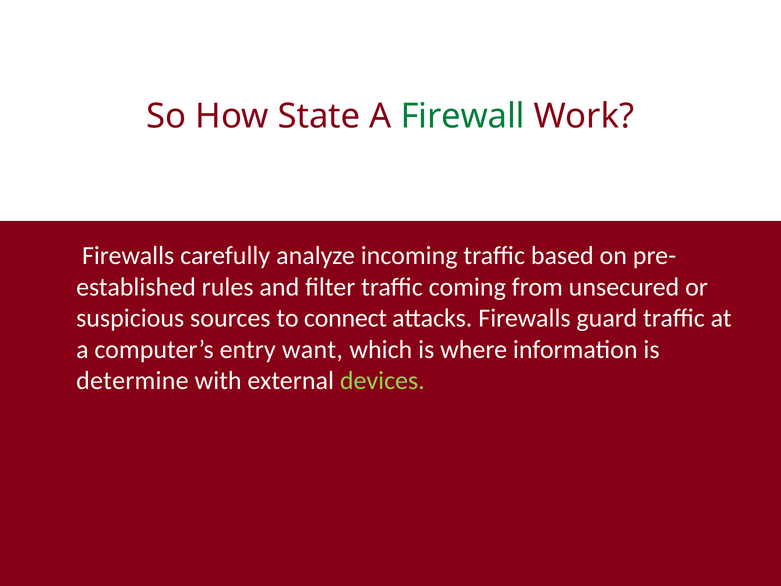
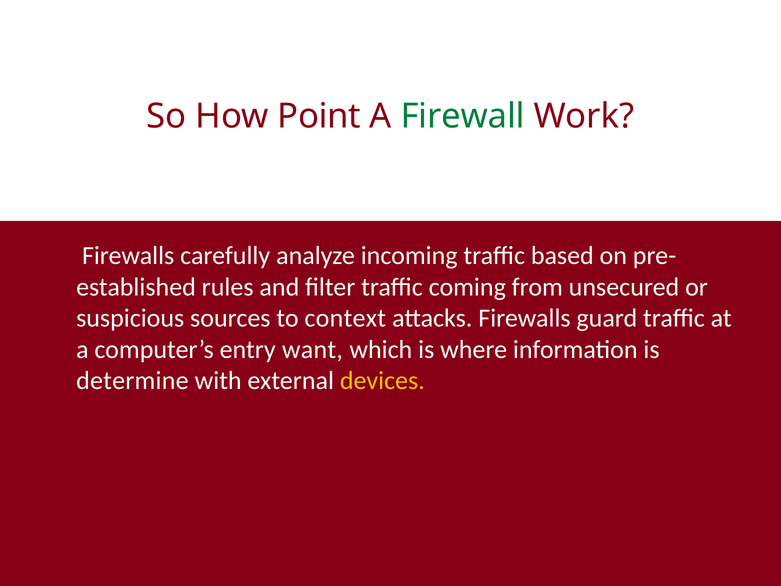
State: State -> Point
connect: connect -> context
devices colour: light green -> yellow
